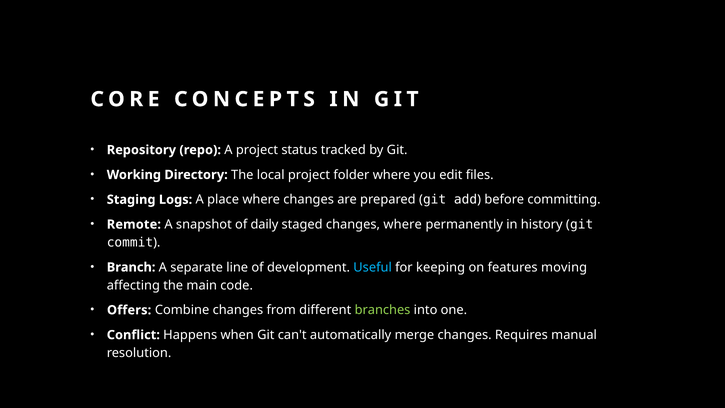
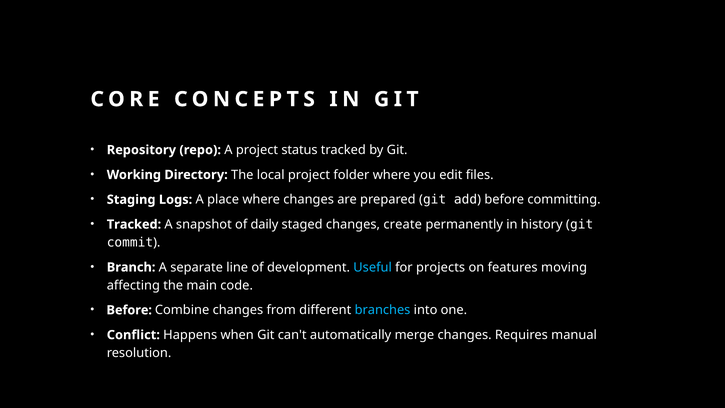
Remote at (134, 224): Remote -> Tracked
changes where: where -> create
keeping: keeping -> projects
Offers at (129, 310): Offers -> Before
branches colour: light green -> light blue
